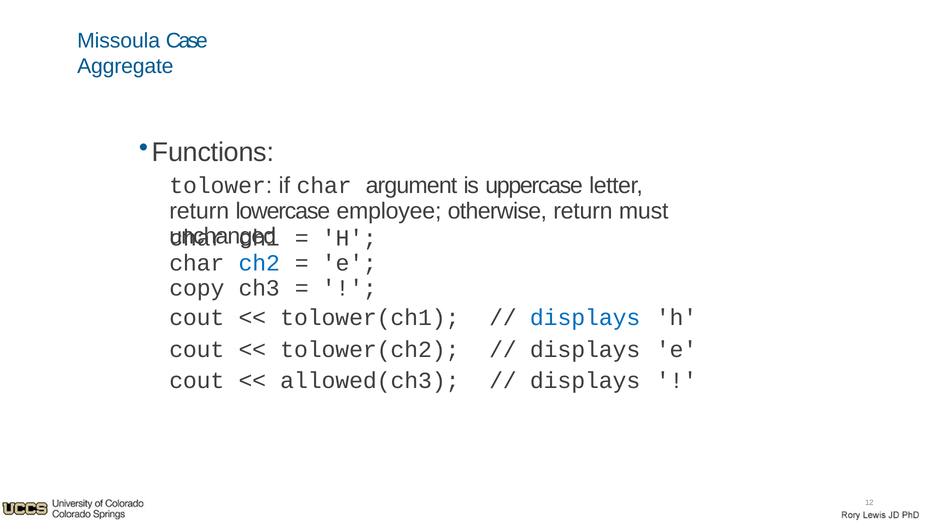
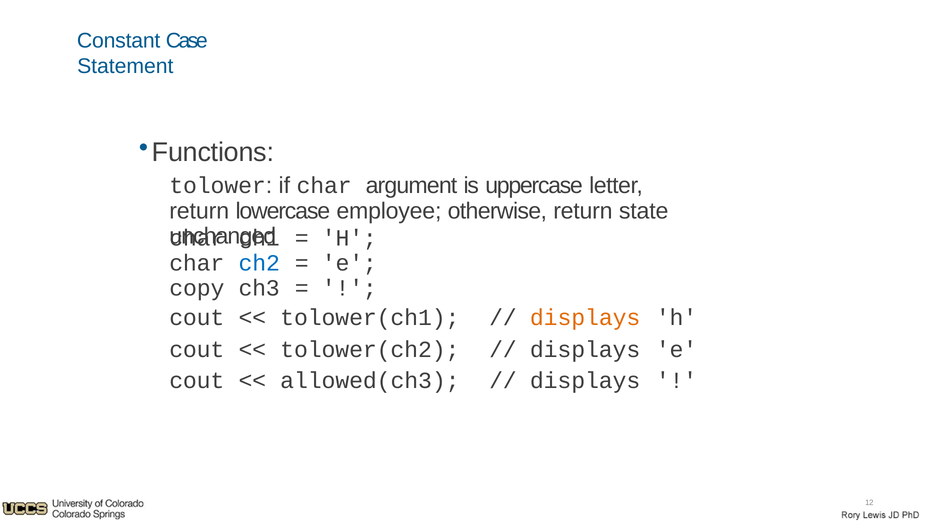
Missoula: Missoula -> Constant
Aggregate: Aggregate -> Statement
must: must -> state
displays at (585, 317) colour: blue -> orange
